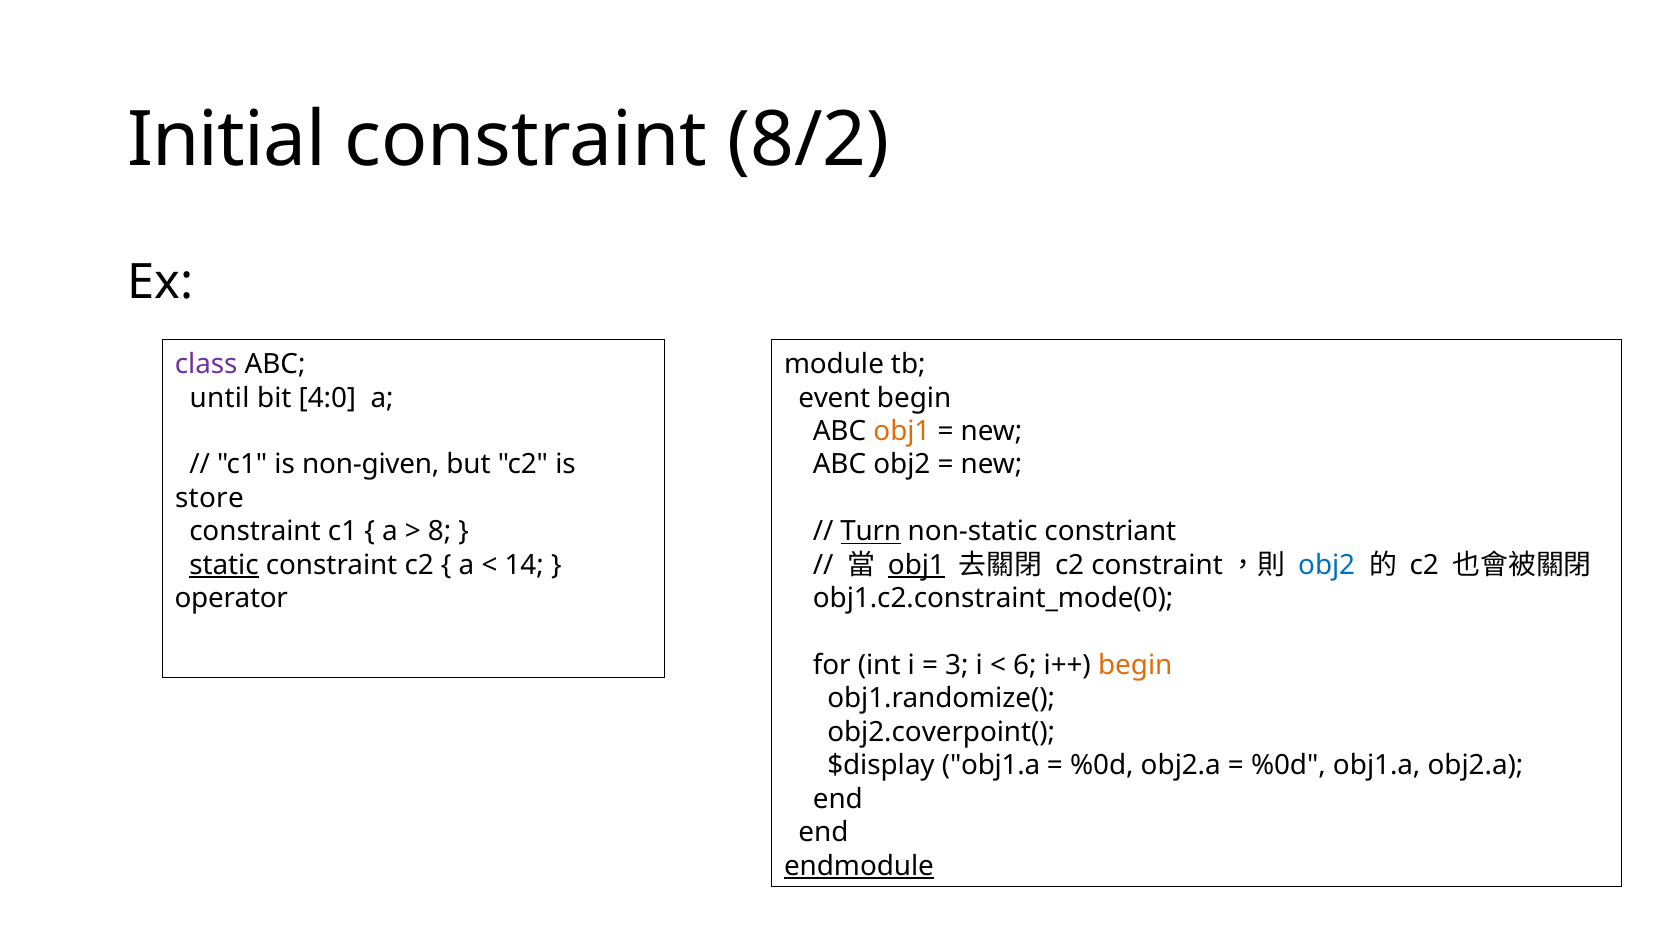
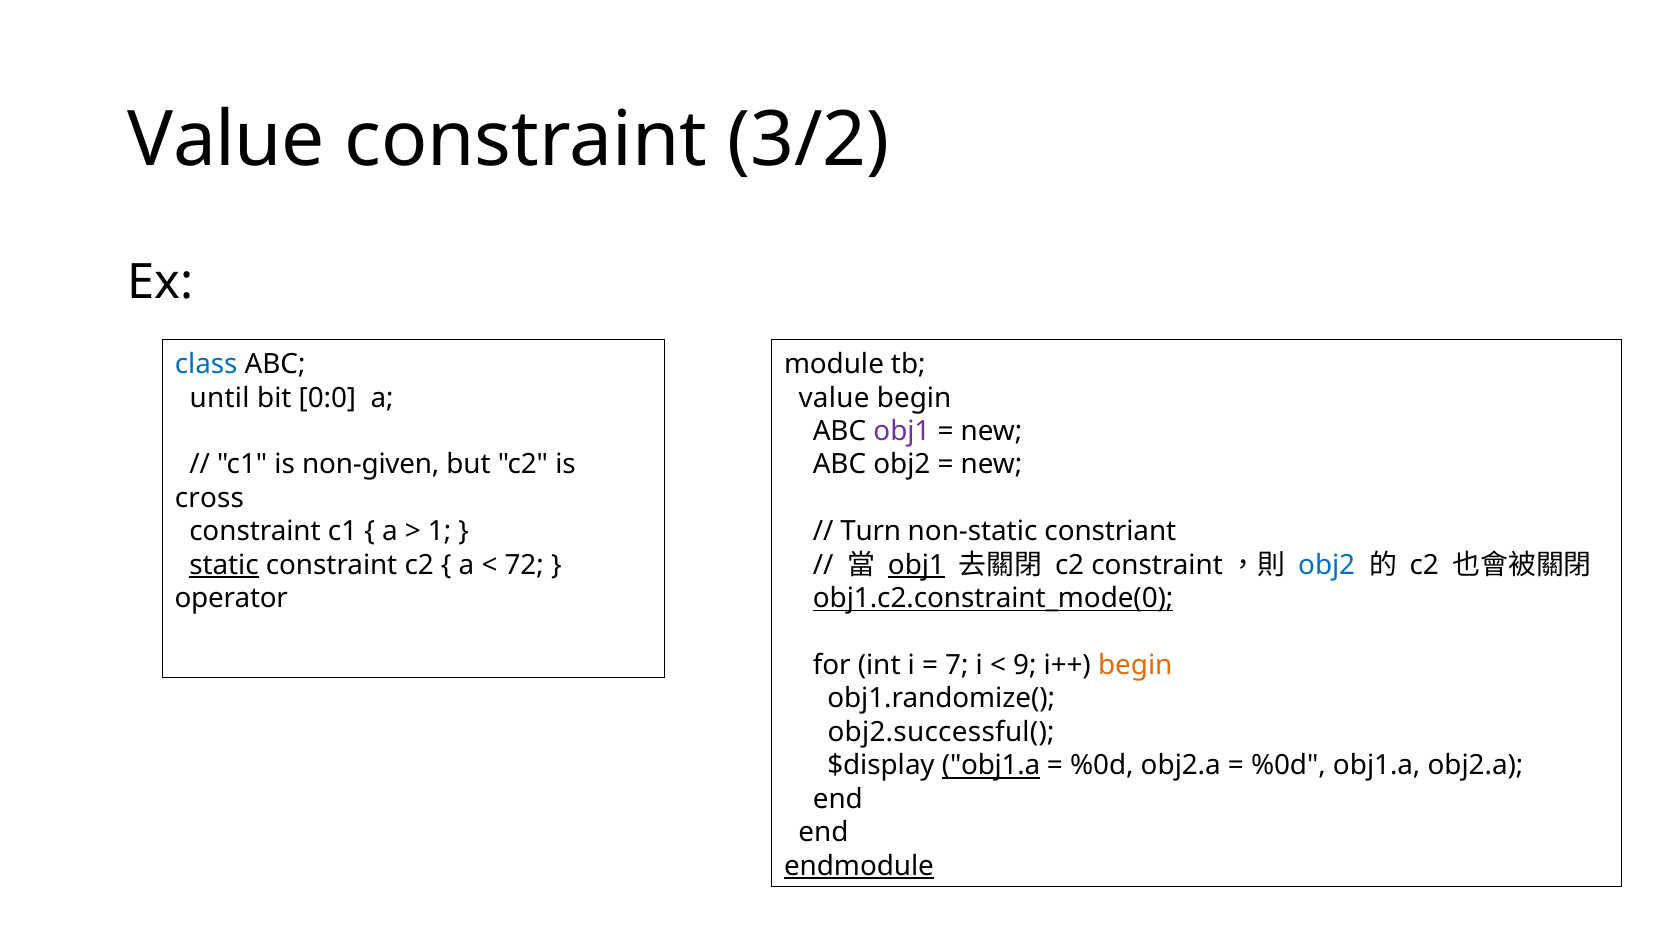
Initial at (226, 141): Initial -> Value
8/2: 8/2 -> 3/2
class colour: purple -> blue
4:0: 4:0 -> 0:0
event at (834, 398): event -> value
obj1 at (902, 431) colour: orange -> purple
store: store -> cross
8: 8 -> 1
Turn underline: present -> none
14: 14 -> 72
obj1.c2.constraint_mode(0 underline: none -> present
3: 3 -> 7
6: 6 -> 9
obj2.coverpoint(: obj2.coverpoint( -> obj2.successful(
obj1.a at (991, 766) underline: none -> present
